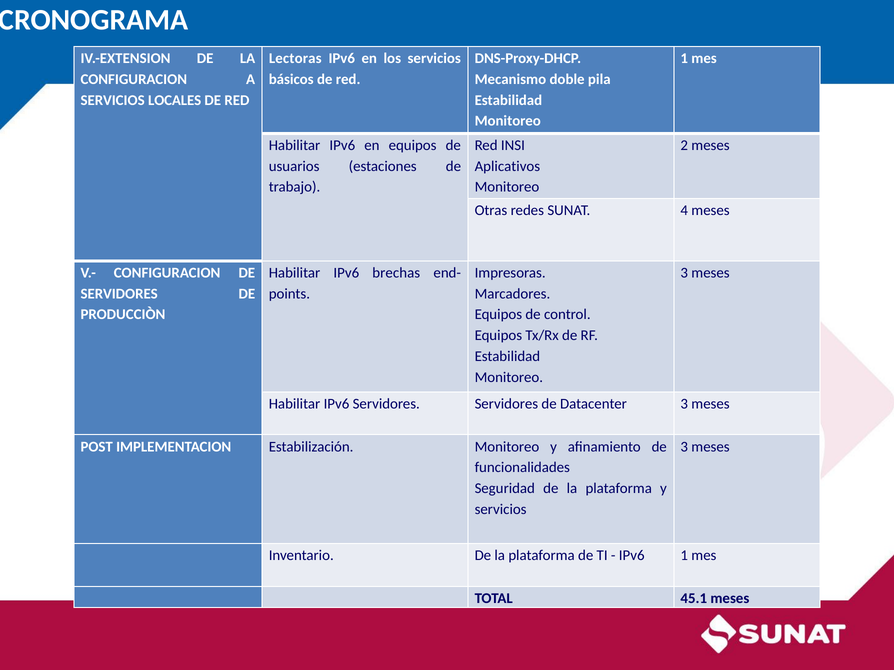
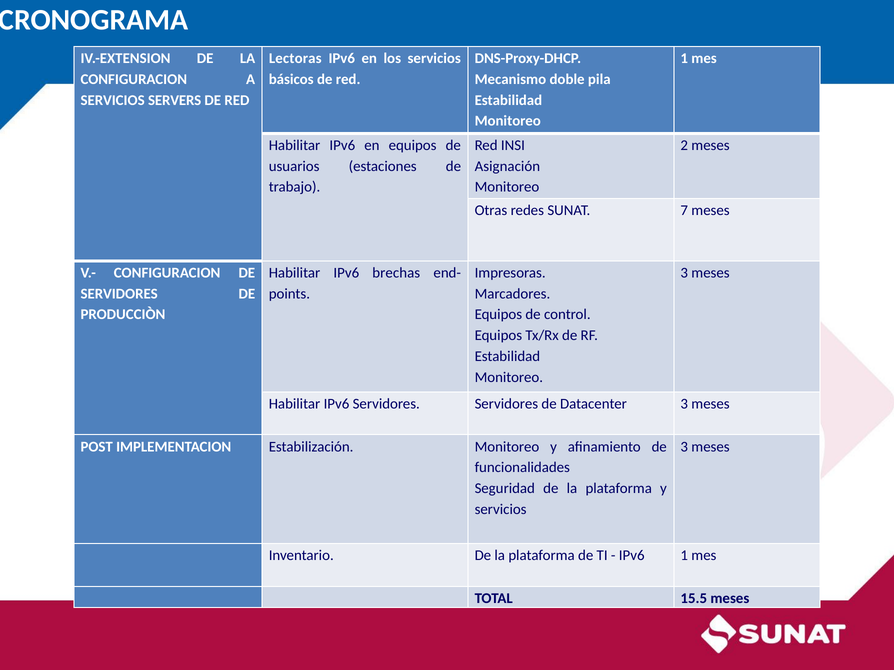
LOCALES: LOCALES -> SERVERS
Aplicativos: Aplicativos -> Asignación
4: 4 -> 7
45.1: 45.1 -> 15.5
